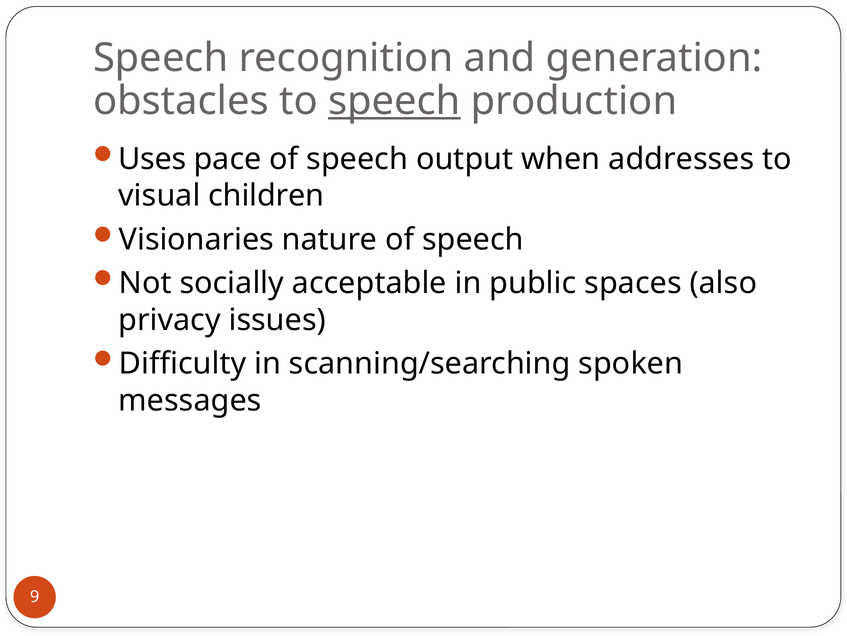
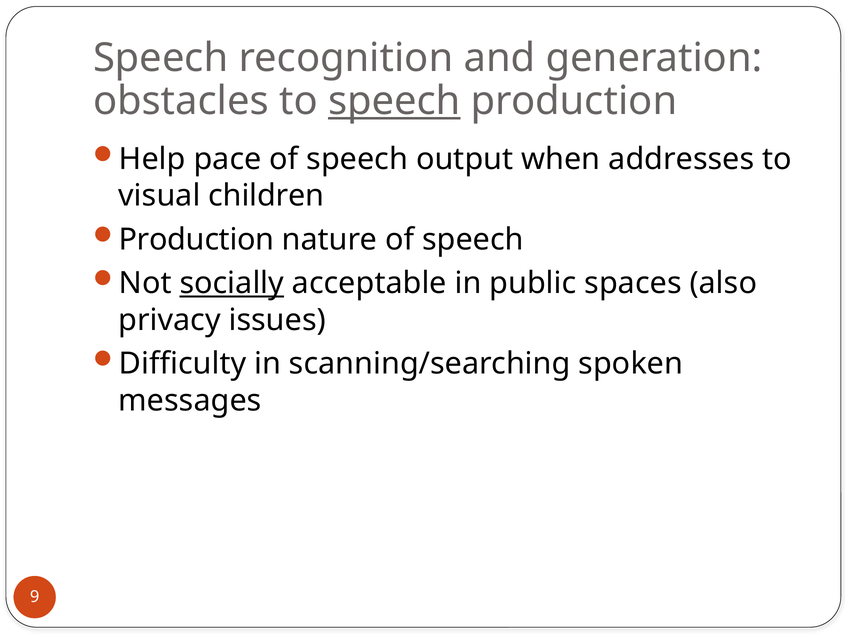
Uses: Uses -> Help
Visionaries at (196, 239): Visionaries -> Production
socially underline: none -> present
